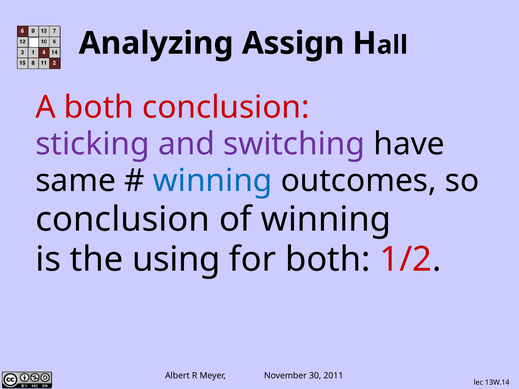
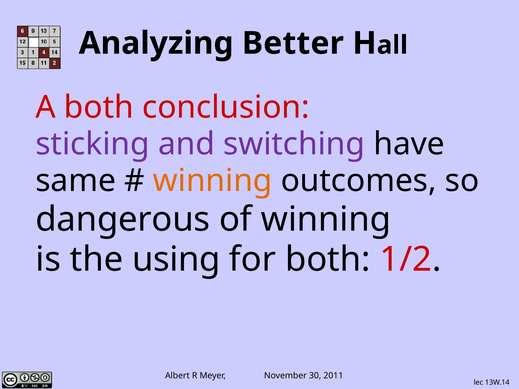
Assign: Assign -> Better
winning at (213, 181) colour: blue -> orange
conclusion at (123, 219): conclusion -> dangerous
